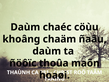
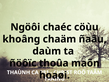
Daùm at (25, 27): Daùm -> Ngöôi
